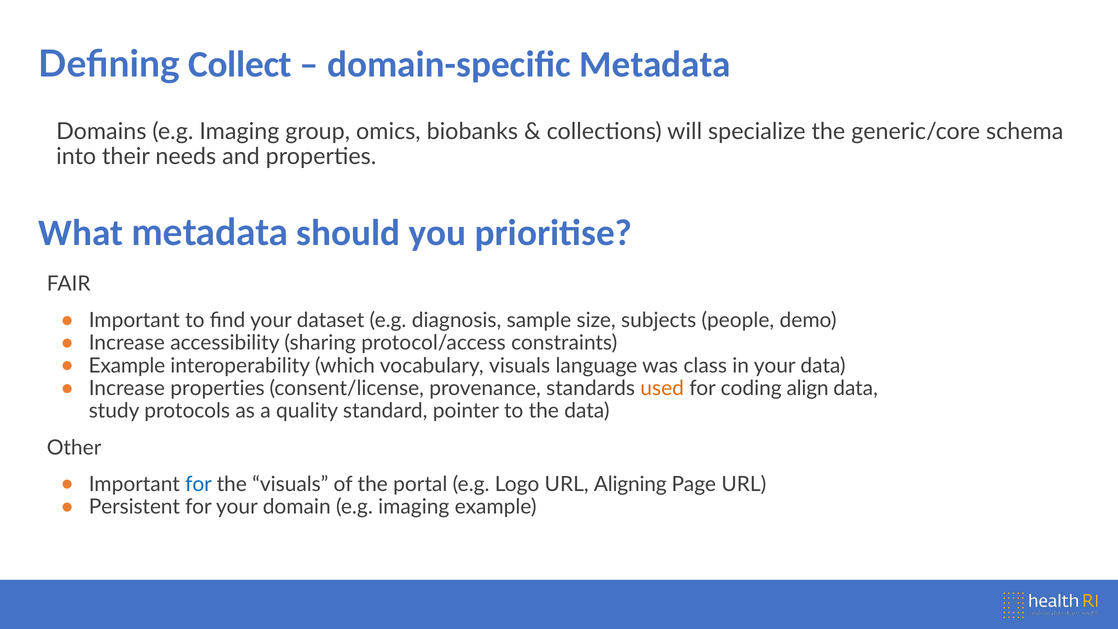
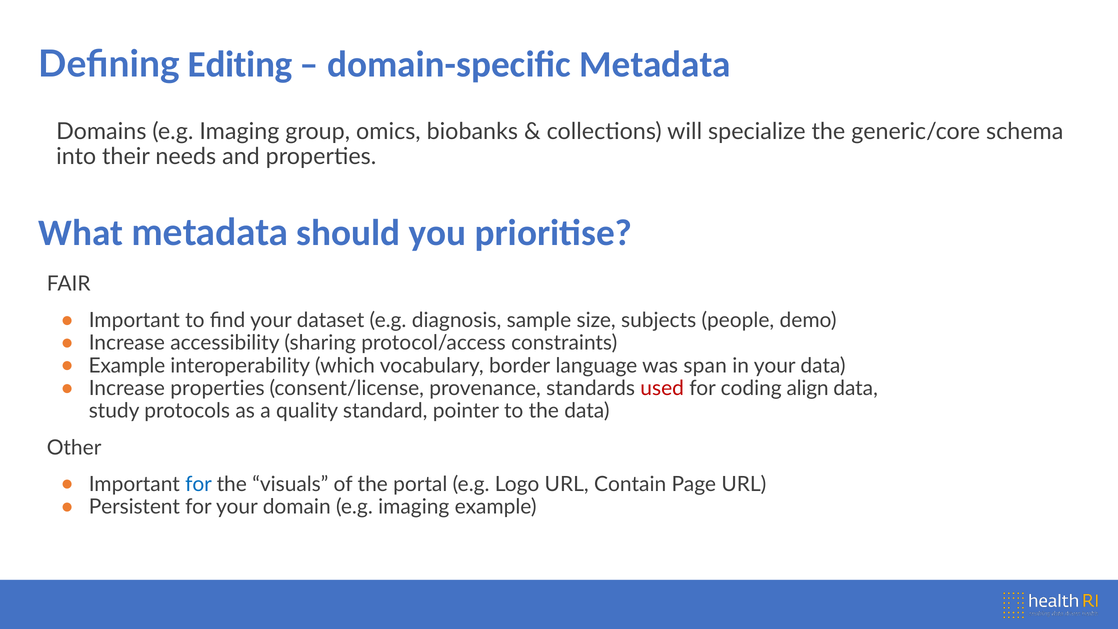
Collect: Collect -> Editing
vocabulary visuals: visuals -> border
class: class -> span
used colour: orange -> red
Aligning: Aligning -> Contain
